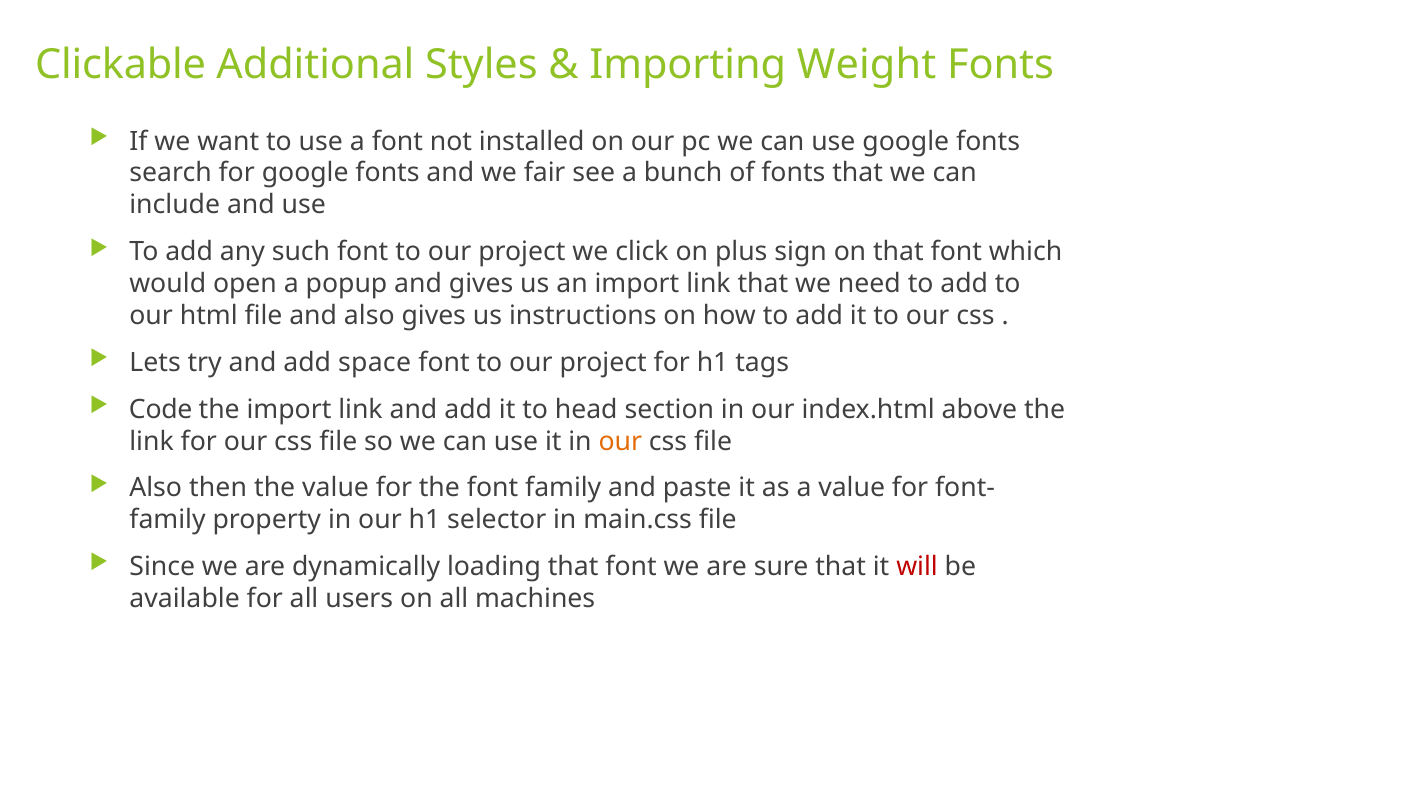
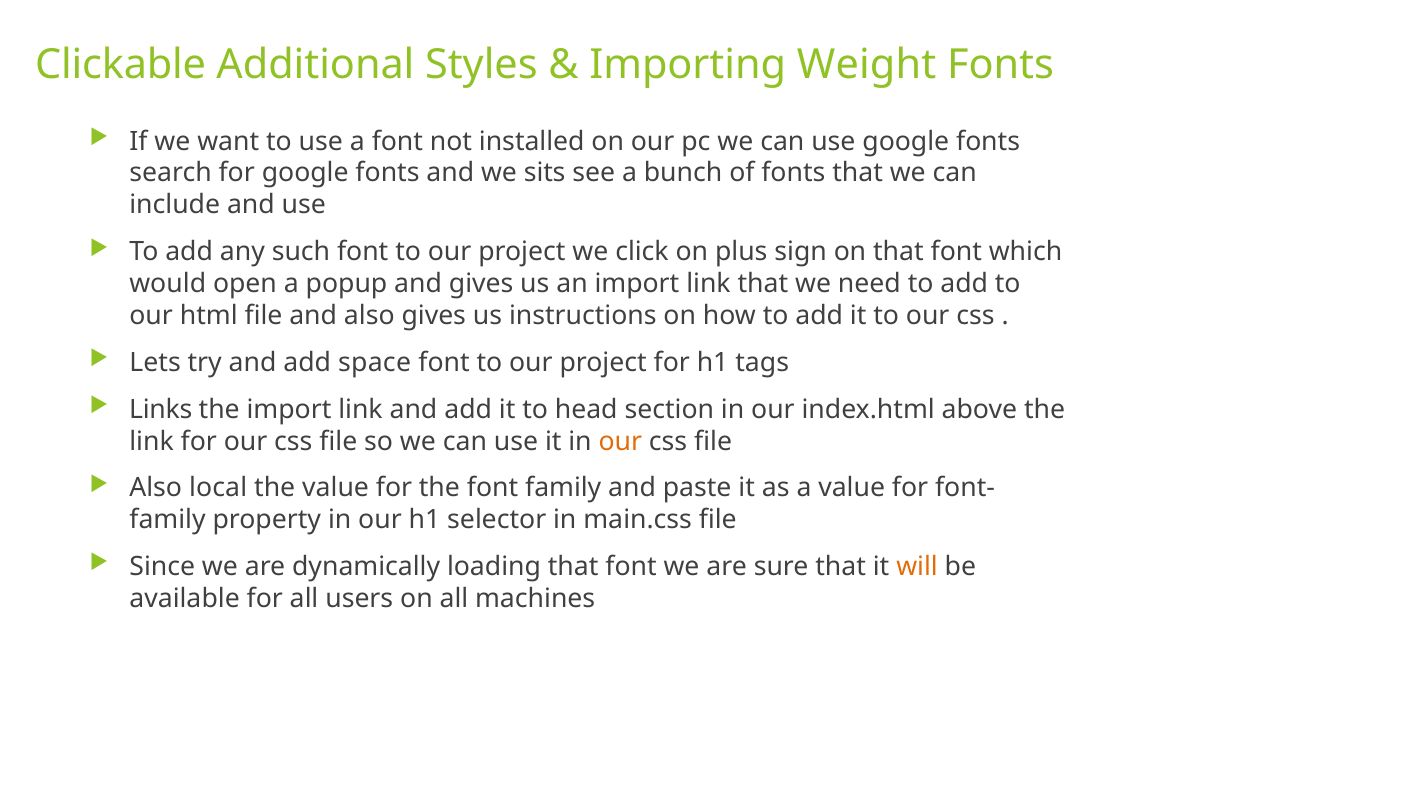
fair: fair -> sits
Code: Code -> Links
then: then -> local
will colour: red -> orange
